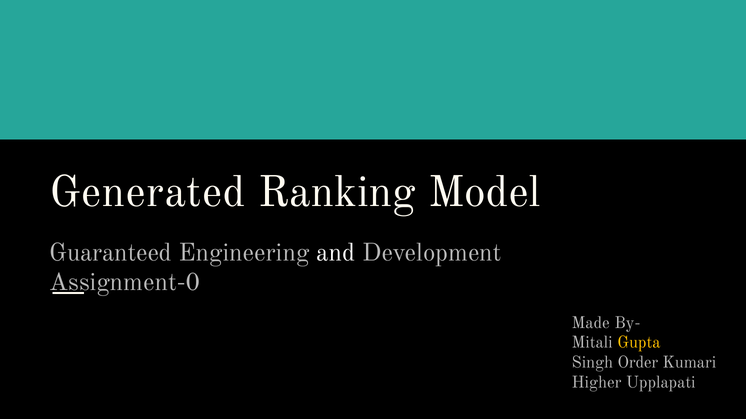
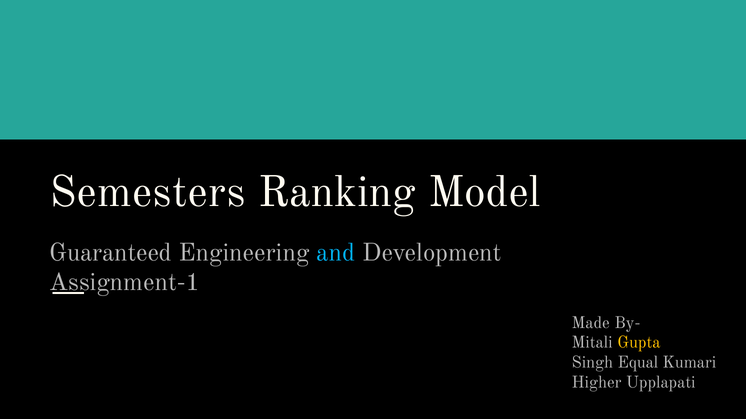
Generated: Generated -> Semesters
and colour: white -> light blue
Assignment-0: Assignment-0 -> Assignment-1
Order: Order -> Equal
